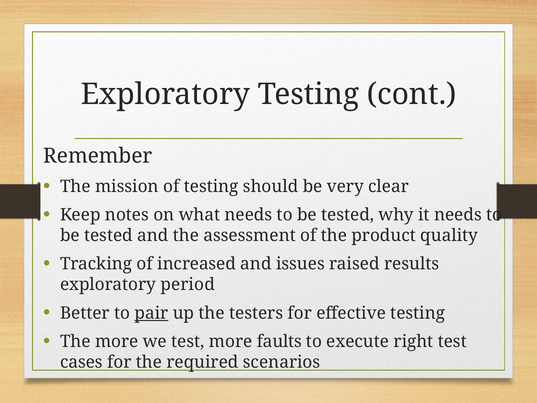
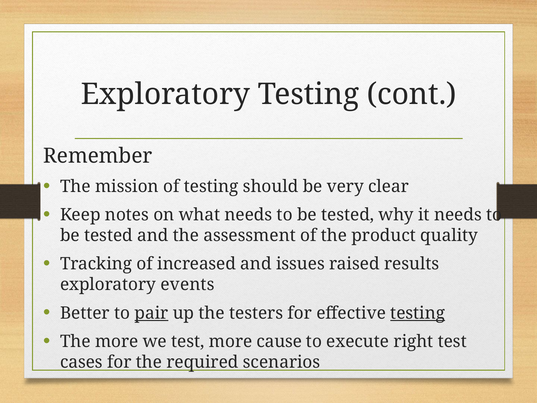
period: period -> events
testing at (418, 313) underline: none -> present
faults: faults -> cause
